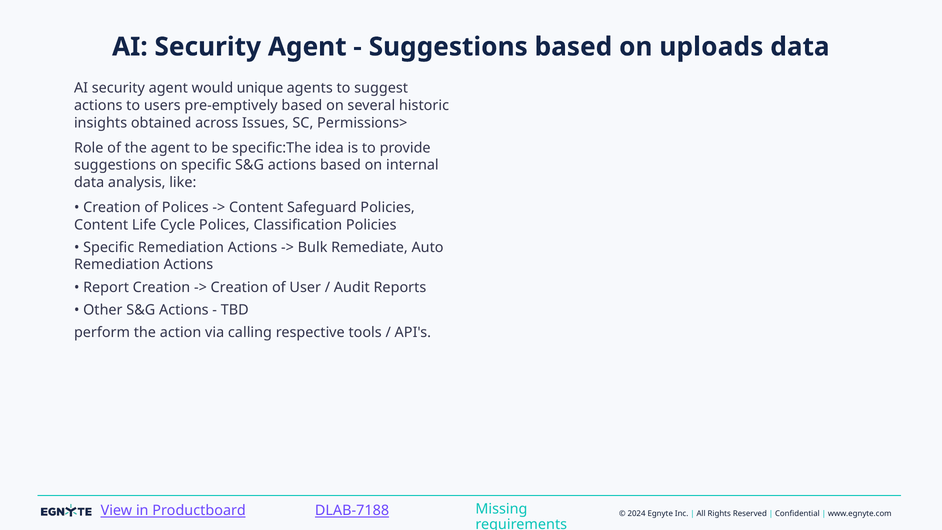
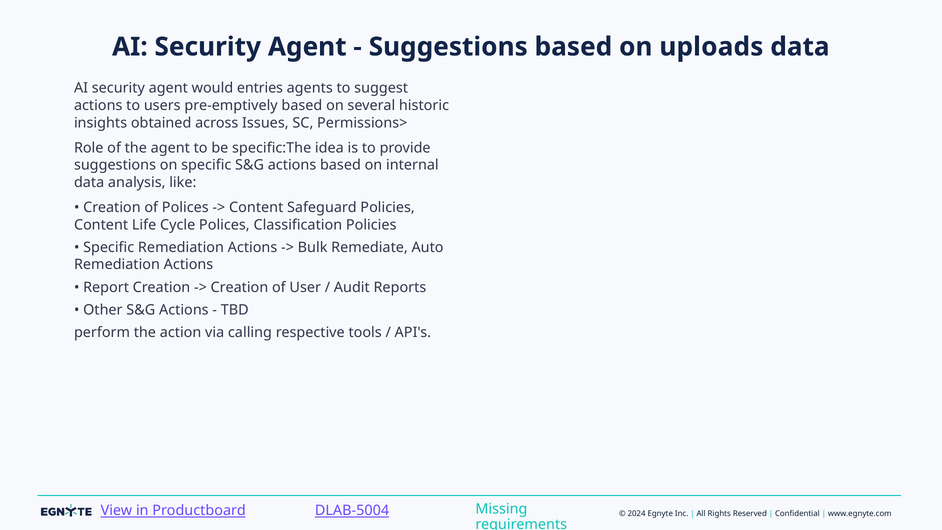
unique: unique -> entries
DLAB-7188: DLAB-7188 -> DLAB-5004
